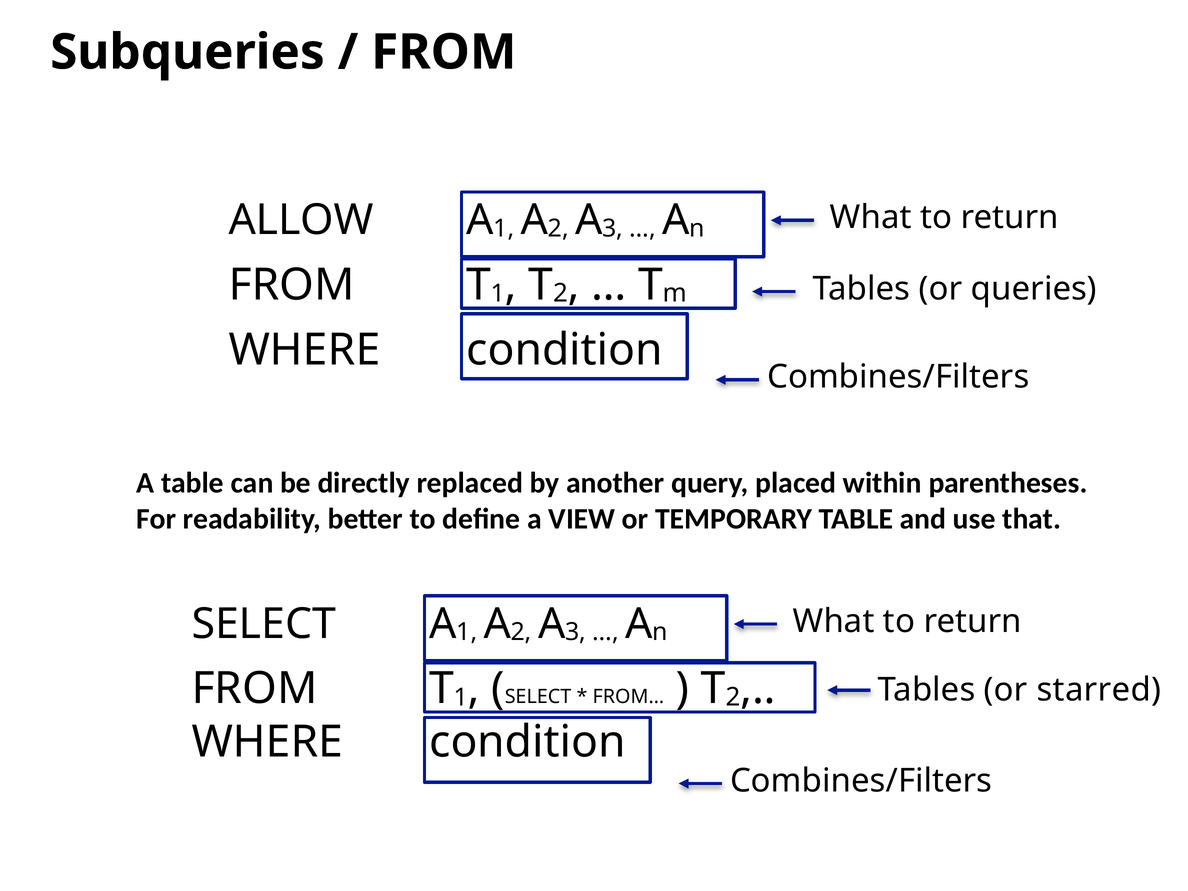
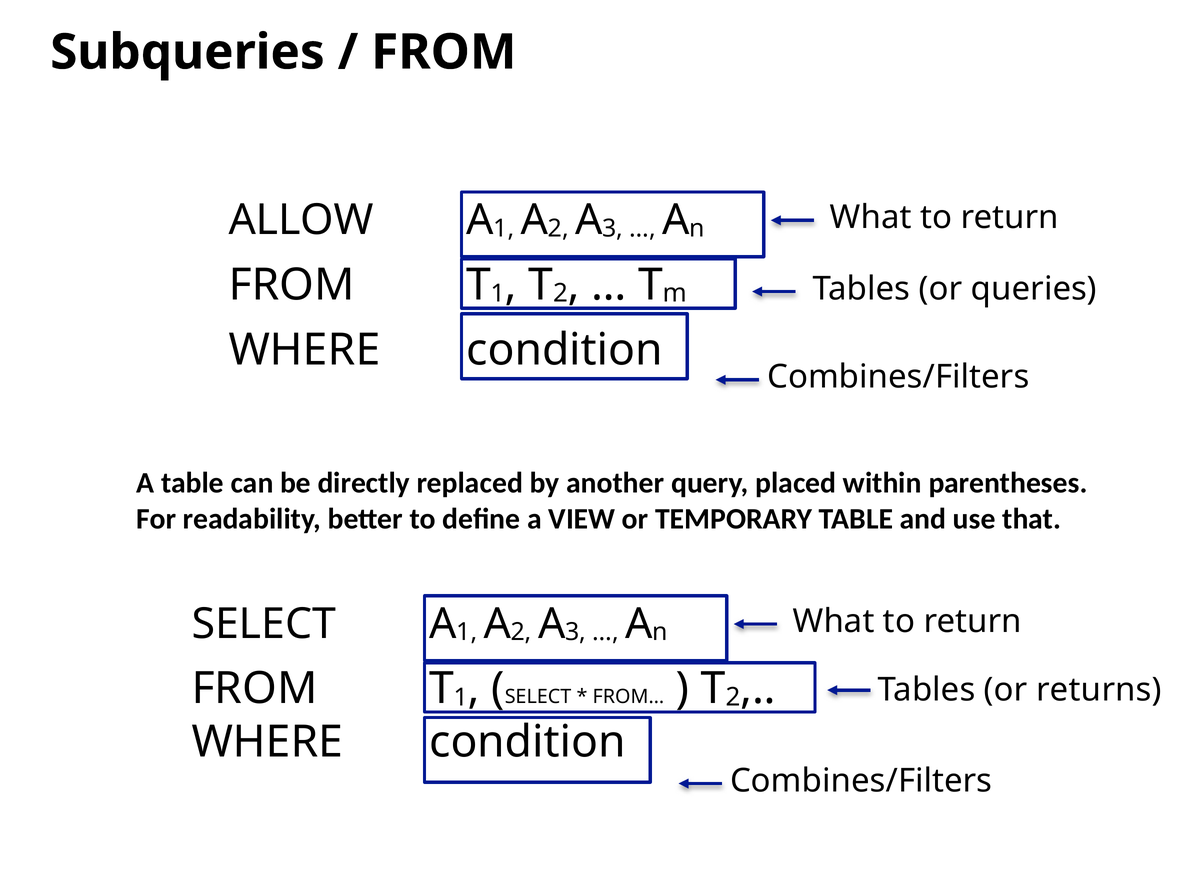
starred: starred -> returns
